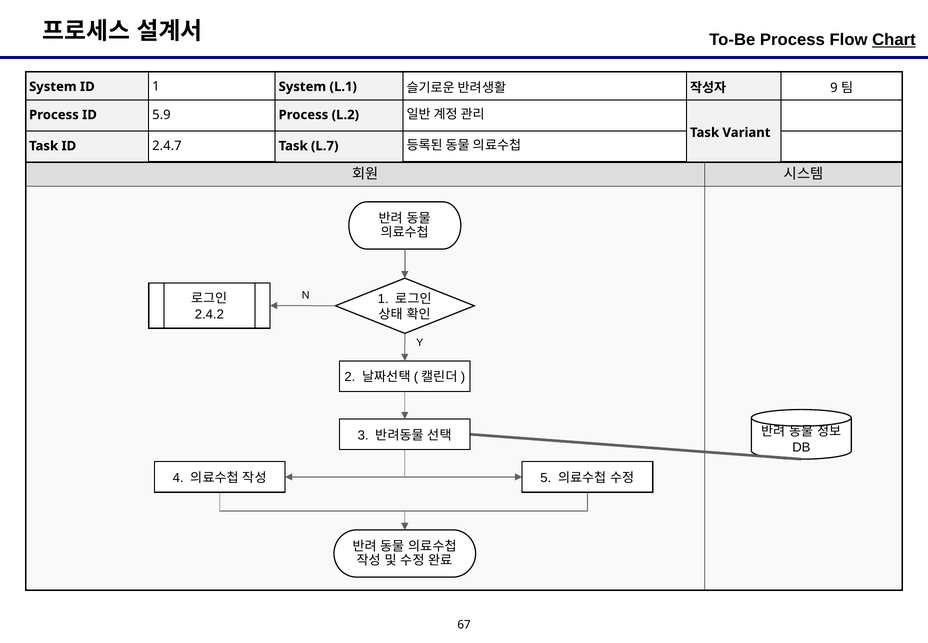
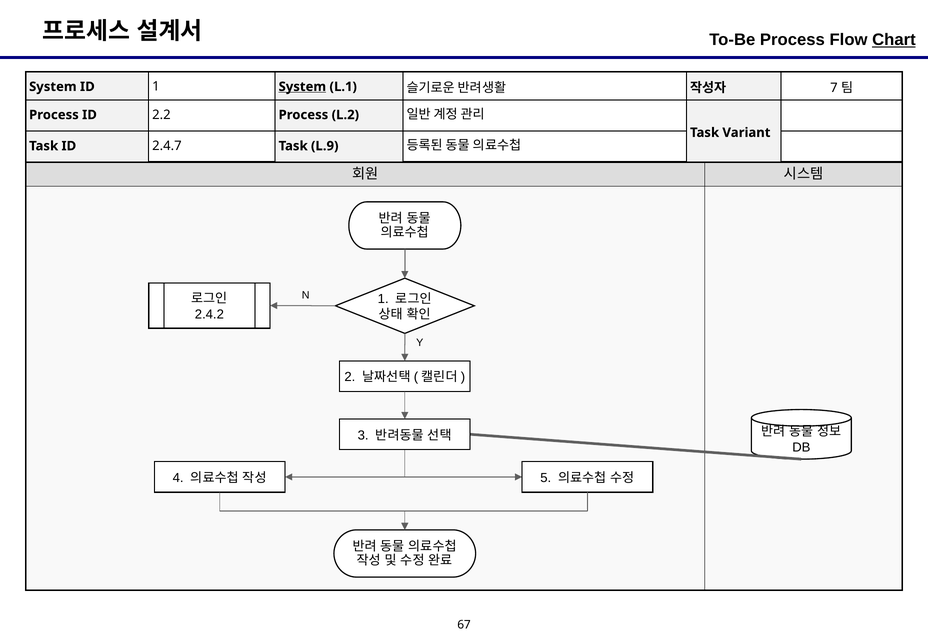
System at (302, 87) underline: none -> present
9: 9 -> 7
5.9: 5.9 -> 2.2
L.7: L.7 -> L.9
